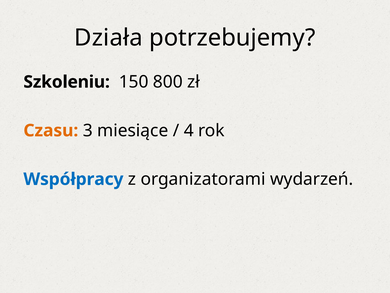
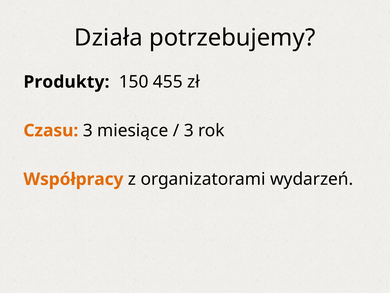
Szkoleniu: Szkoleniu -> Produkty
800: 800 -> 455
4 at (189, 130): 4 -> 3
Współpracy colour: blue -> orange
